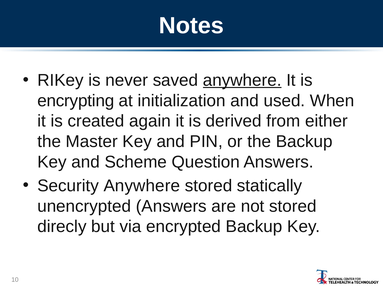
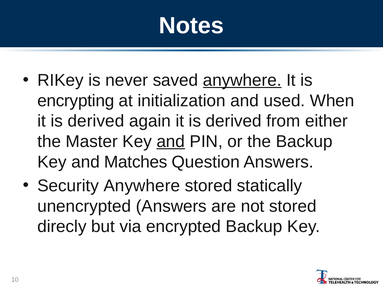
created at (96, 121): created -> derived
and at (171, 142) underline: none -> present
Scheme: Scheme -> Matches
